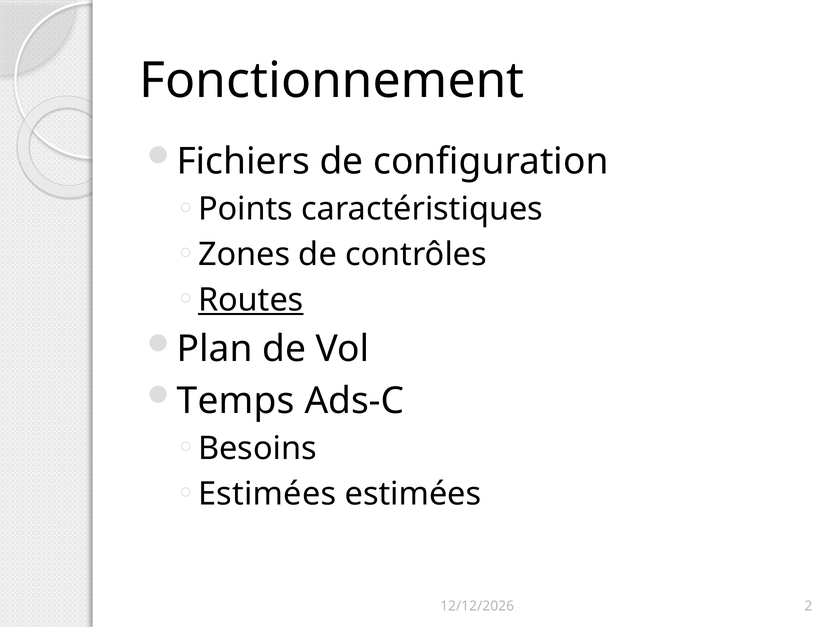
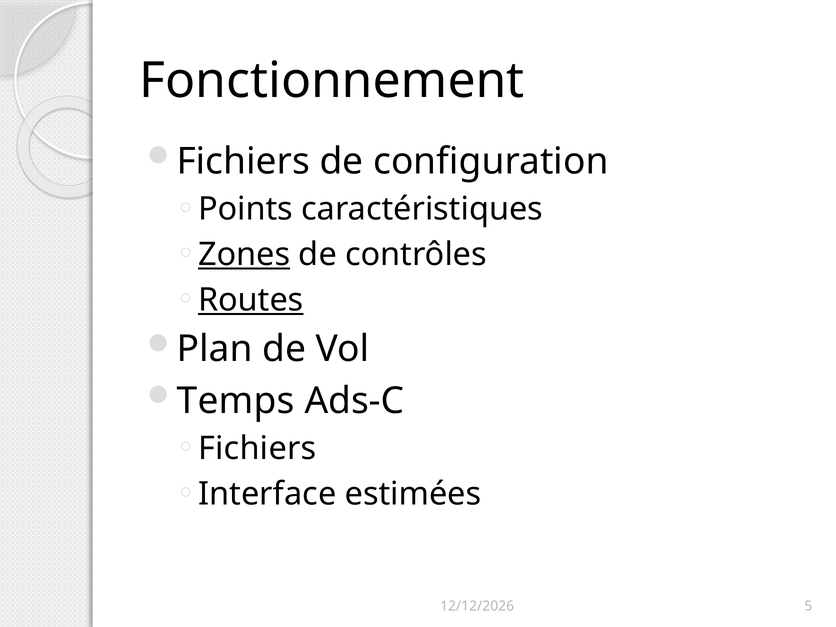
Zones underline: none -> present
Besoins at (257, 449): Besoins -> Fichiers
Estimées at (267, 494): Estimées -> Interface
2: 2 -> 5
